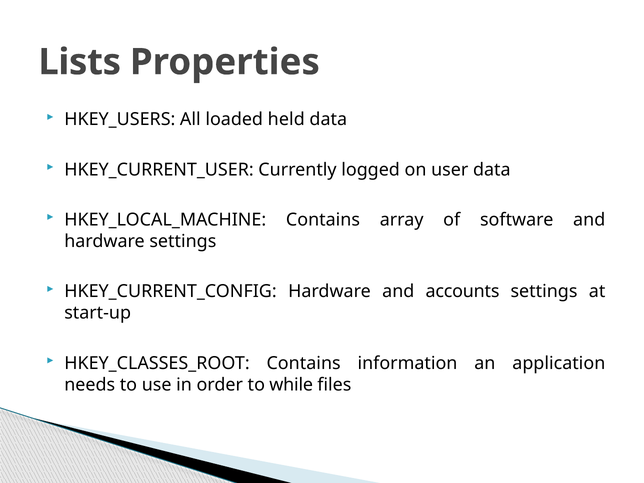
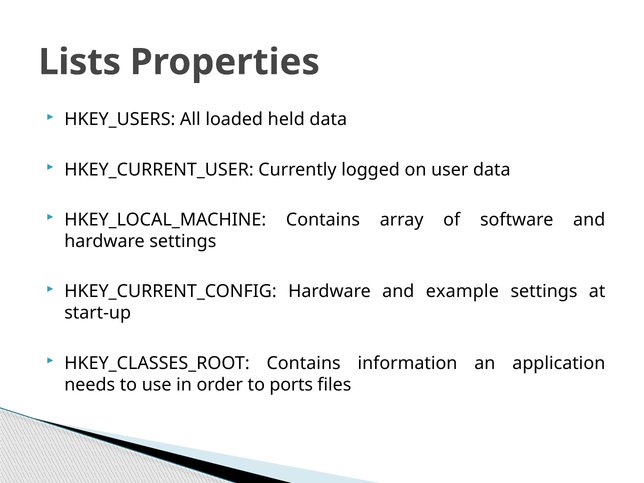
accounts: accounts -> example
while: while -> ports
